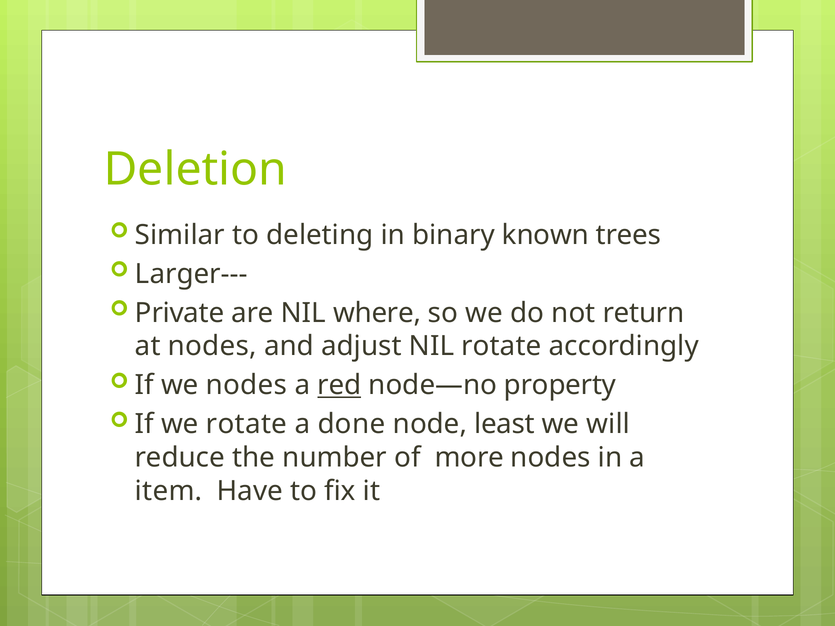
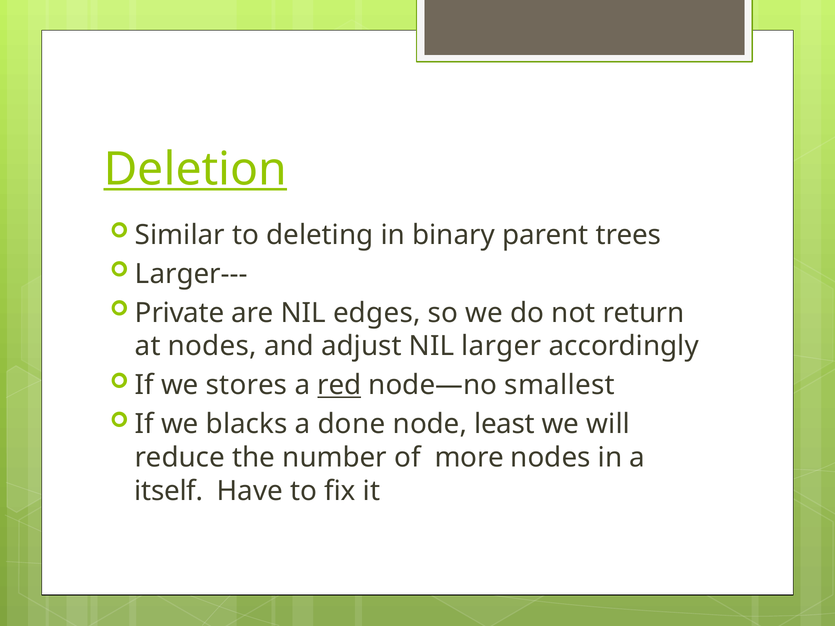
Deletion underline: none -> present
known: known -> parent
where: where -> edges
NIL rotate: rotate -> larger
we nodes: nodes -> stores
property: property -> smallest
we rotate: rotate -> blacks
item: item -> itself
